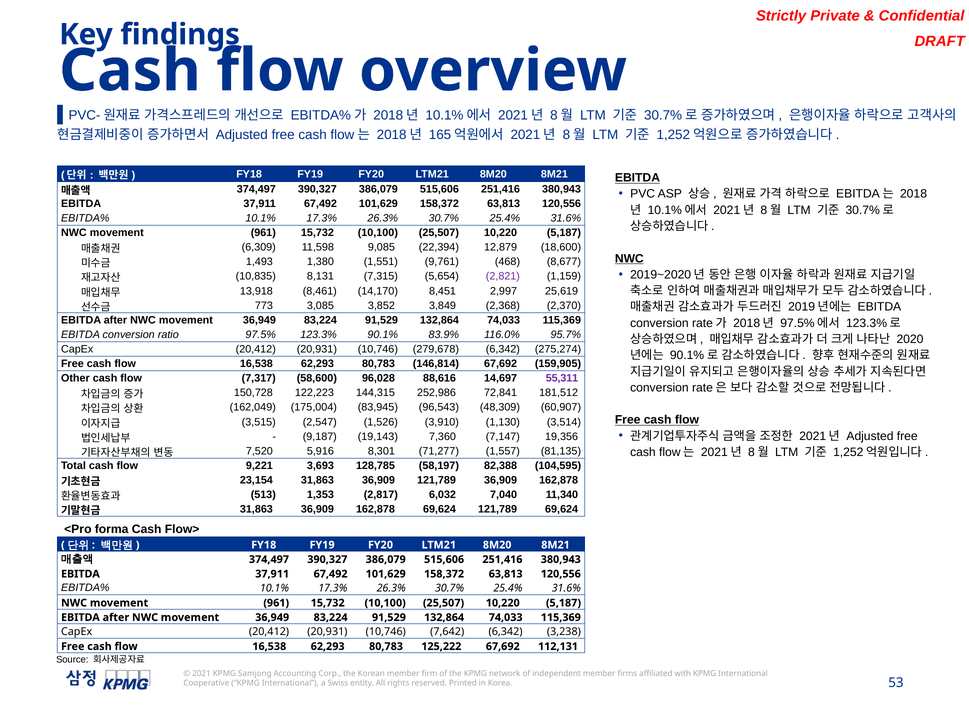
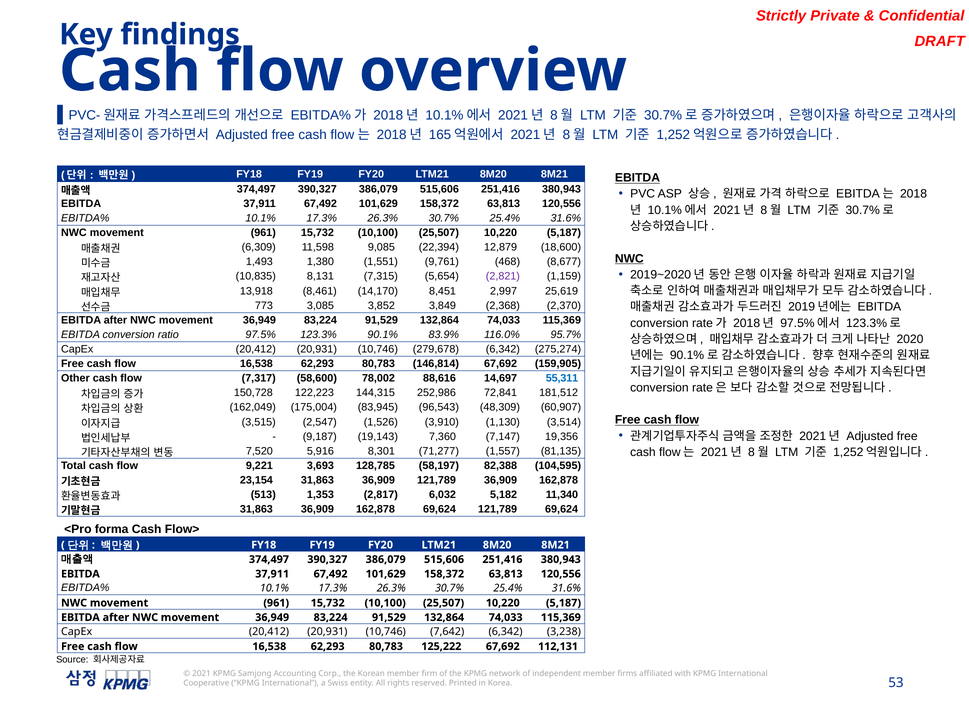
96,028: 96,028 -> 78,002
55,311 colour: purple -> blue
7,040: 7,040 -> 5,182
